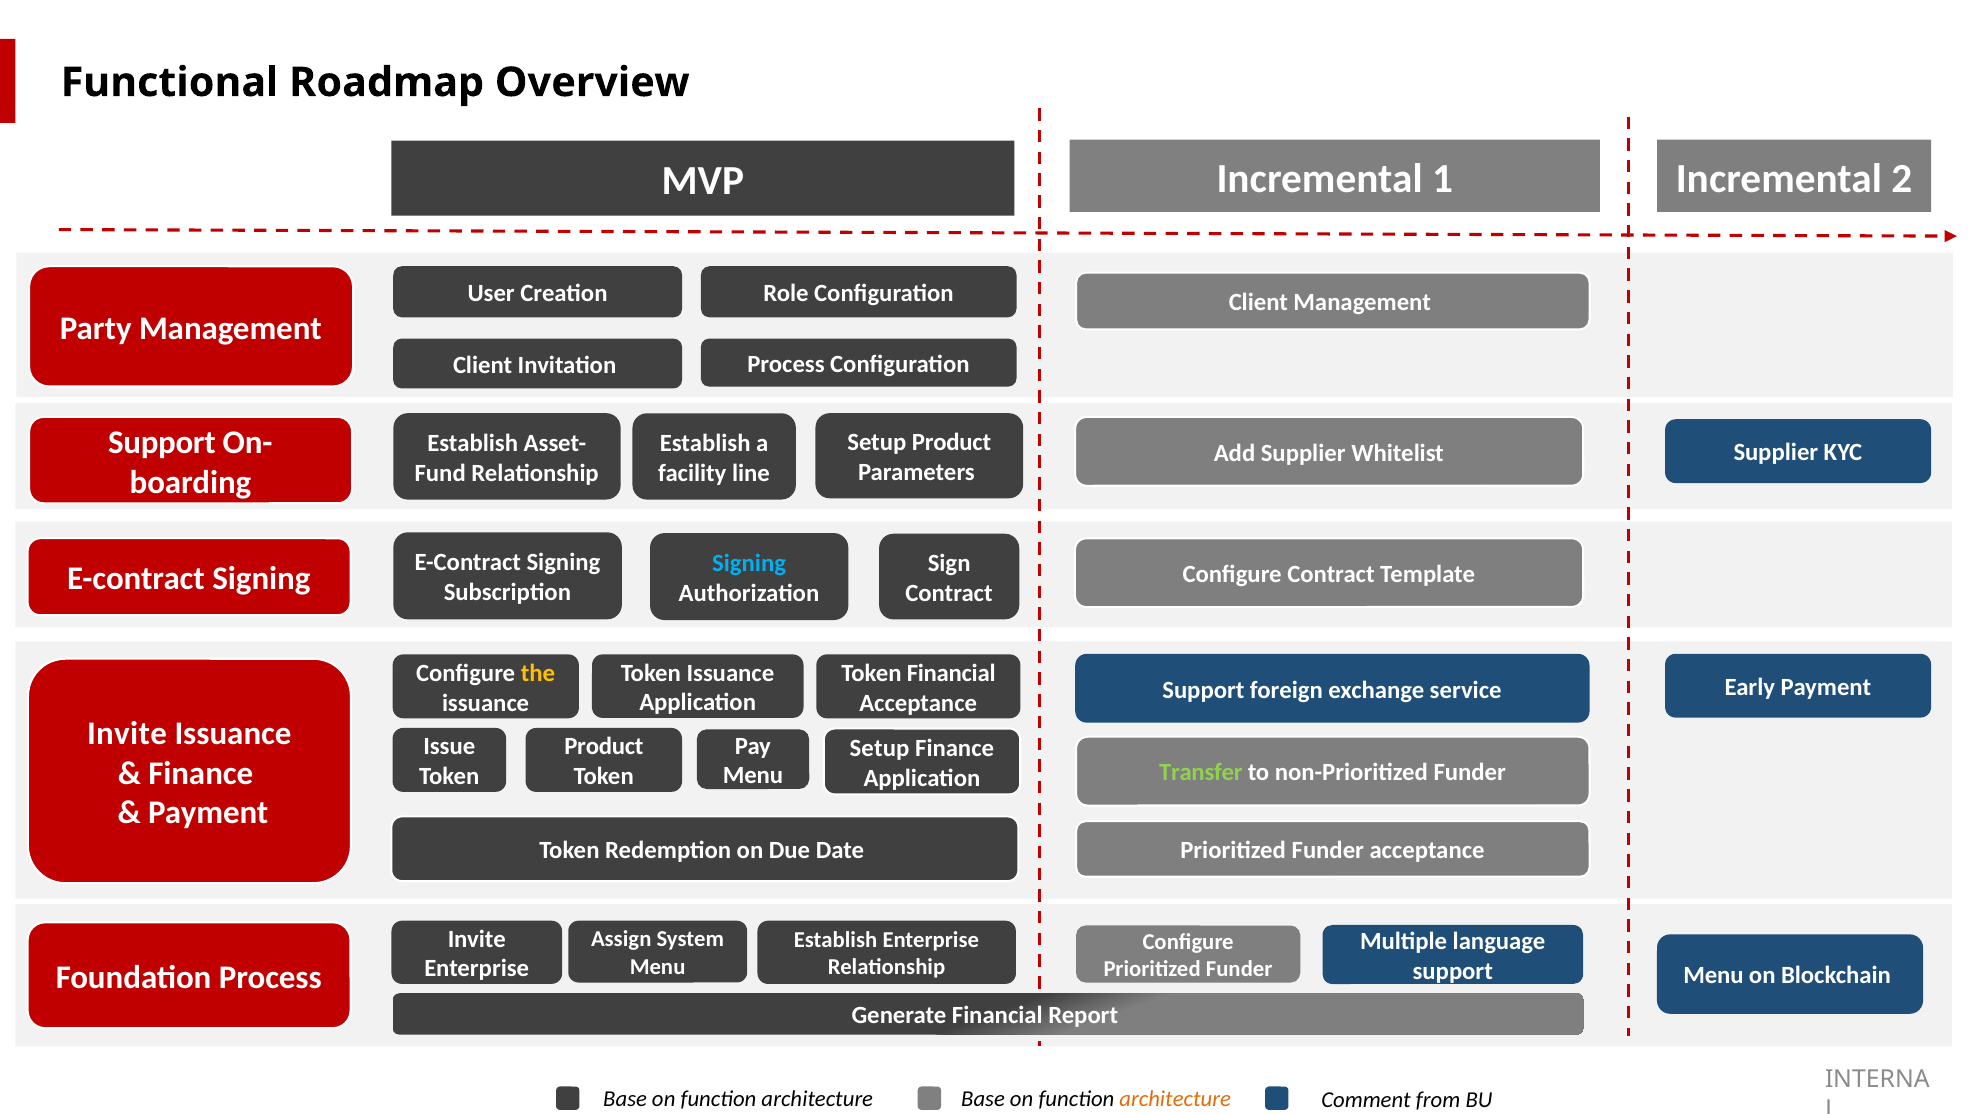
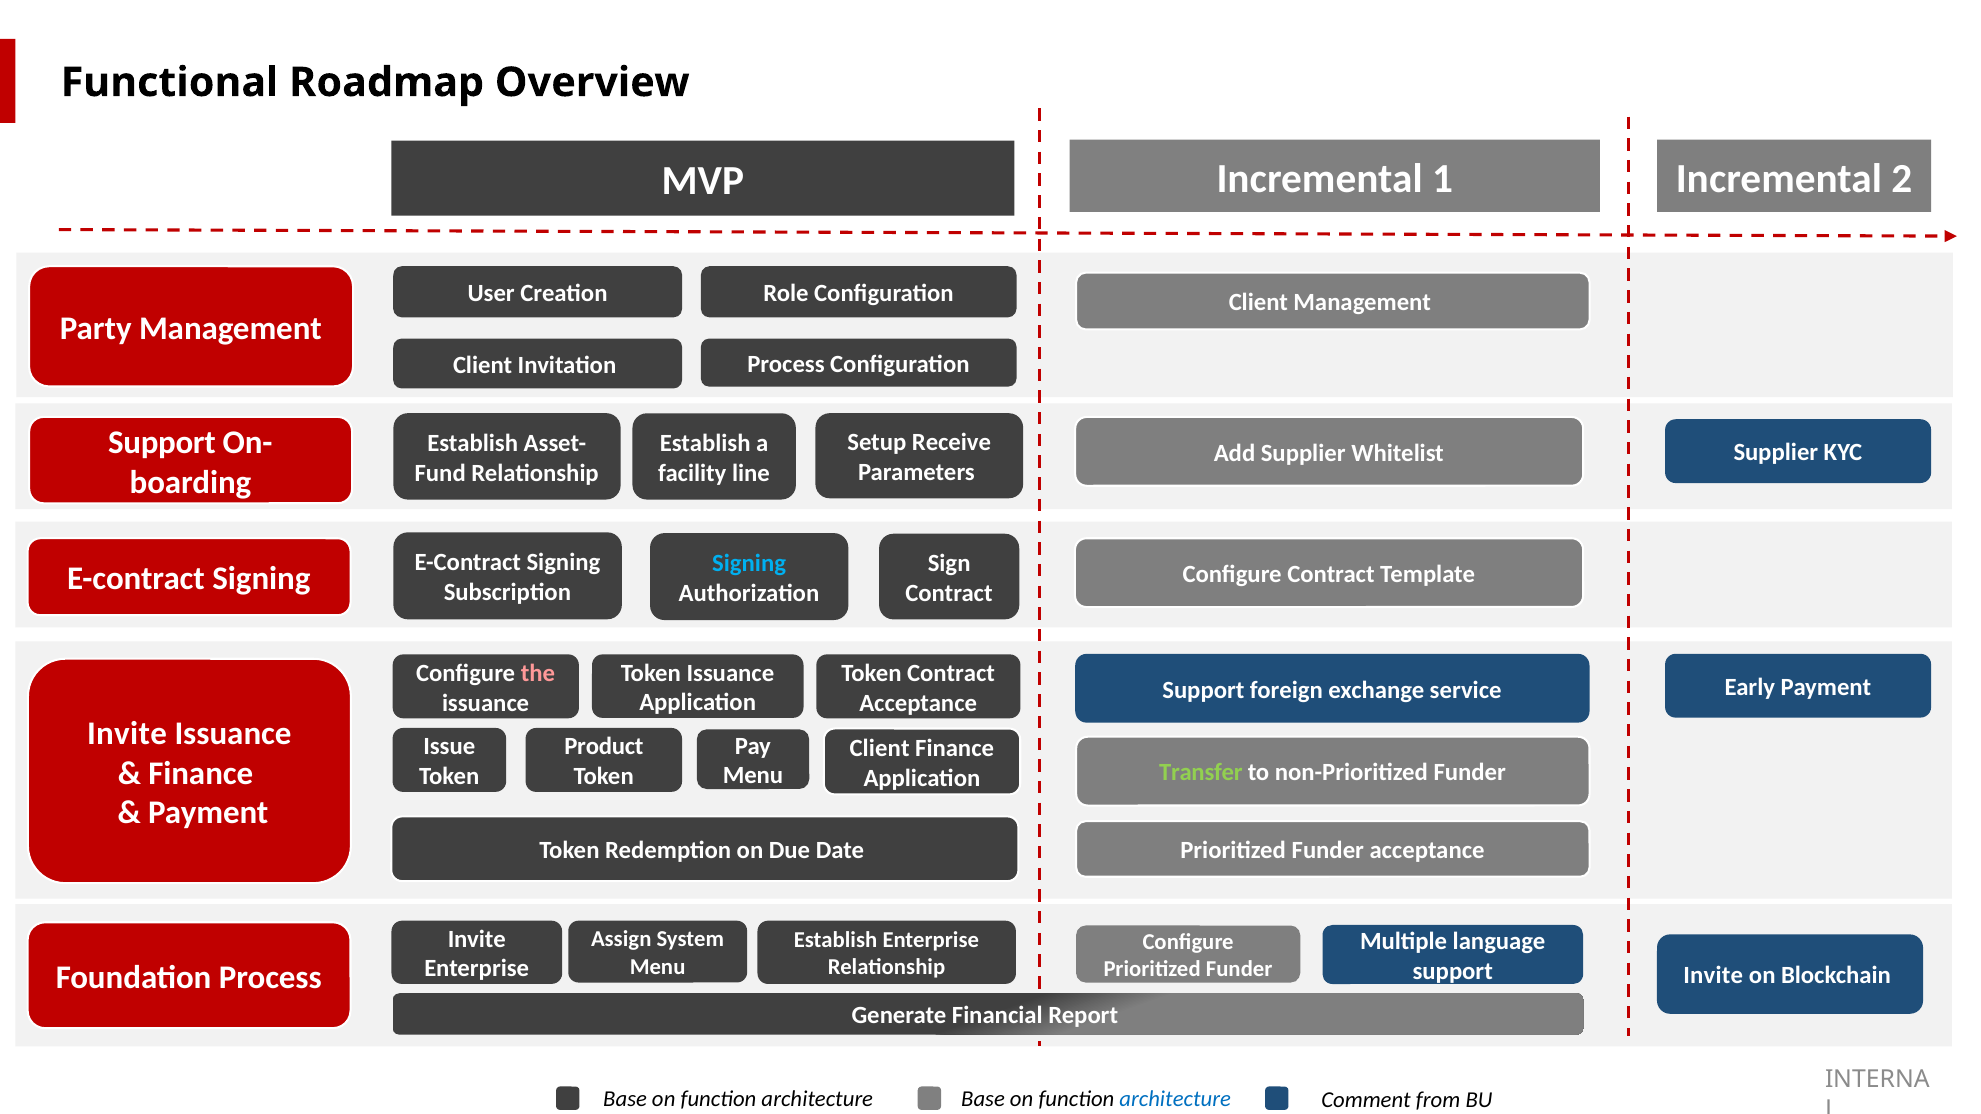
Setup Product: Product -> Receive
the colour: yellow -> pink
Token Financial: Financial -> Contract
Setup at (880, 749): Setup -> Client
Menu at (1713, 976): Menu -> Invite
architecture at (1175, 1100) colour: orange -> blue
